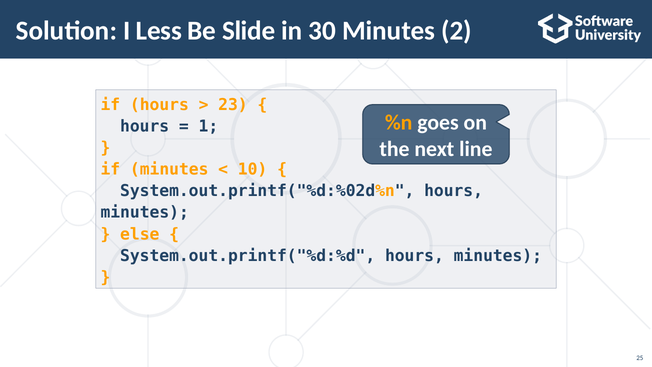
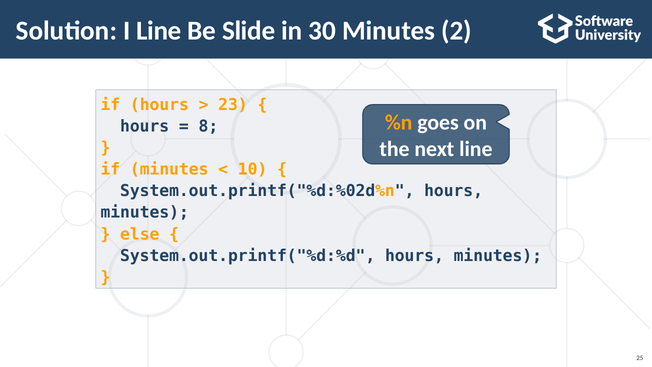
I Less: Less -> Line
1: 1 -> 8
